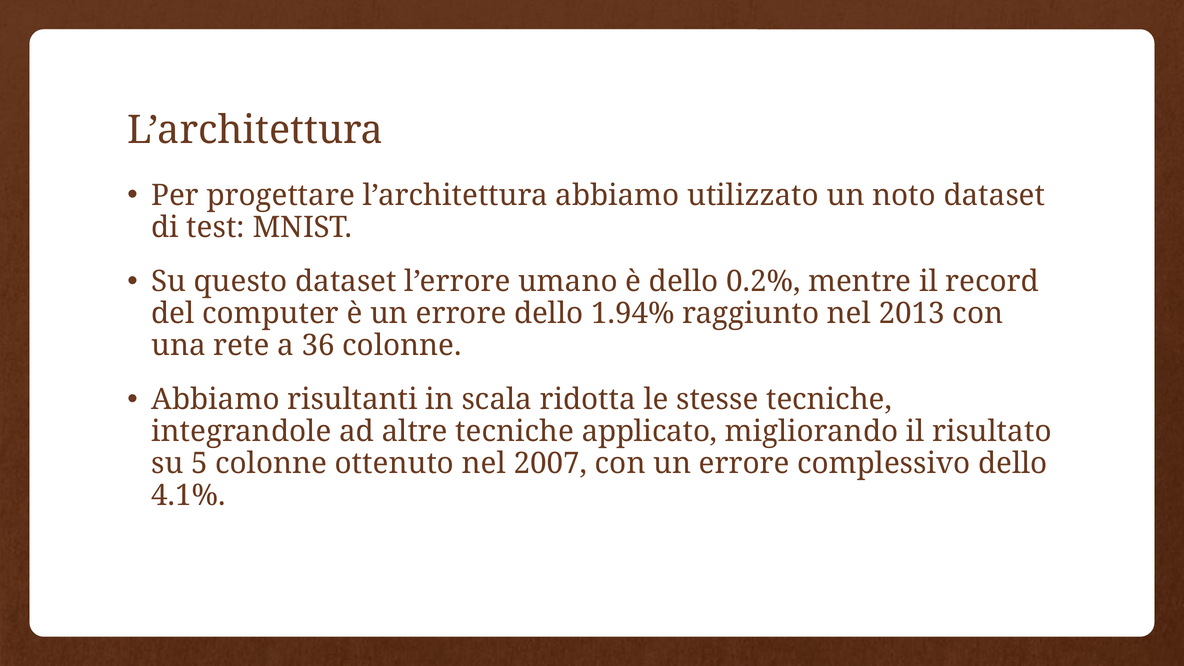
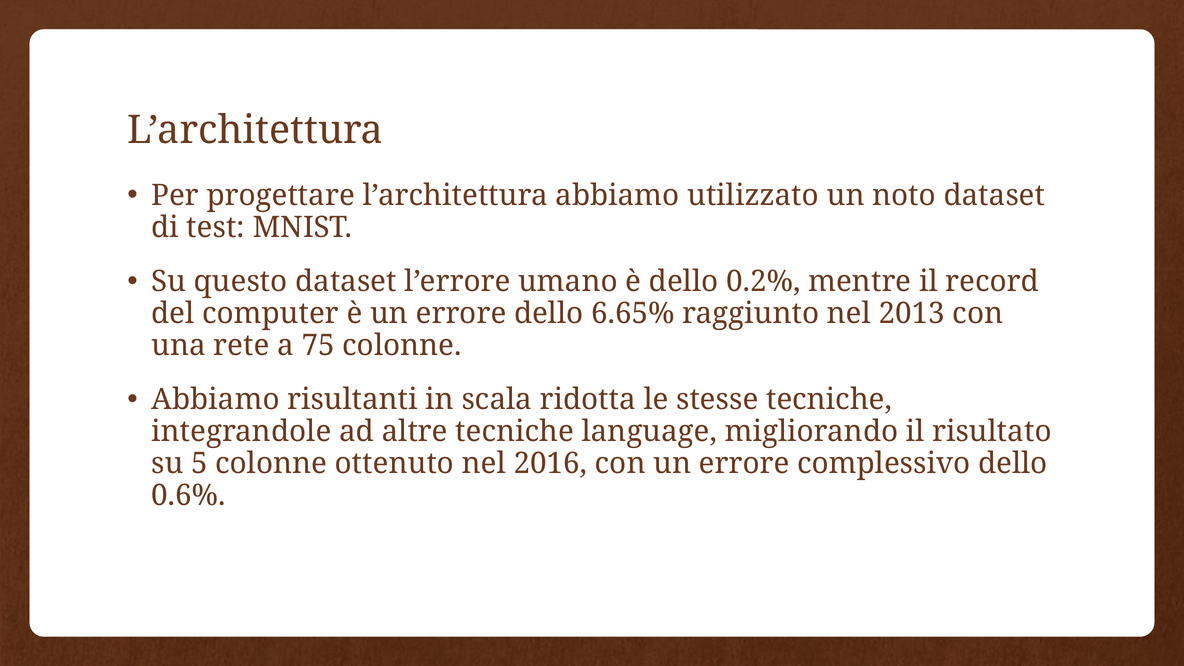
1.94%: 1.94% -> 6.65%
36: 36 -> 75
applicato: applicato -> language
2007: 2007 -> 2016
4.1%: 4.1% -> 0.6%
